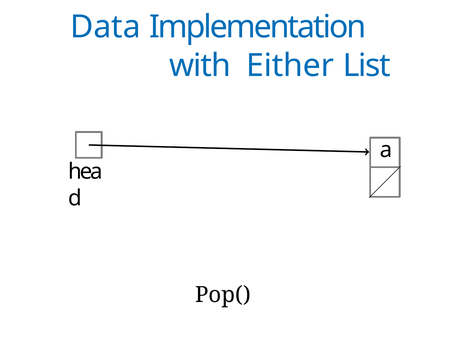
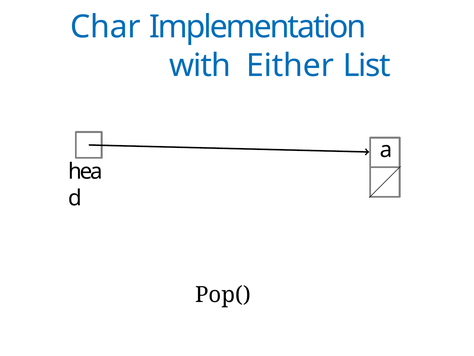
Data: Data -> Char
